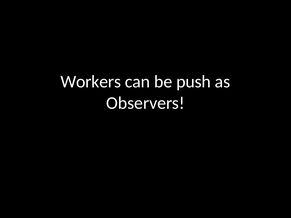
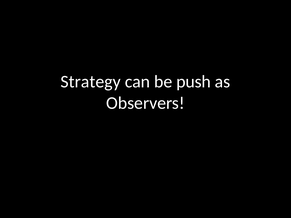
Workers: Workers -> Strategy
